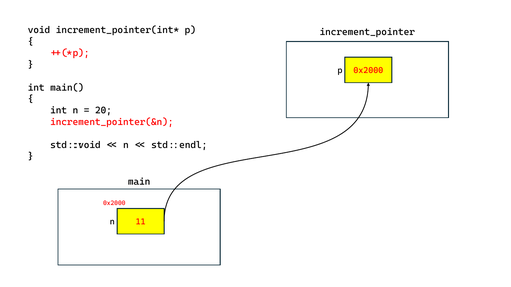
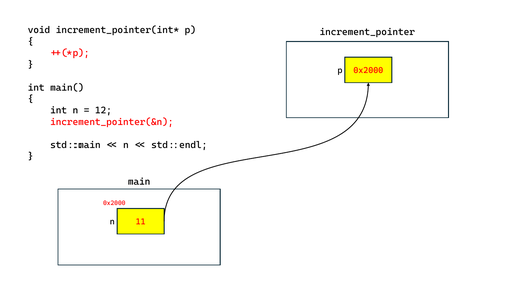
20: 20 -> 12
std::void: std::void -> std::main
